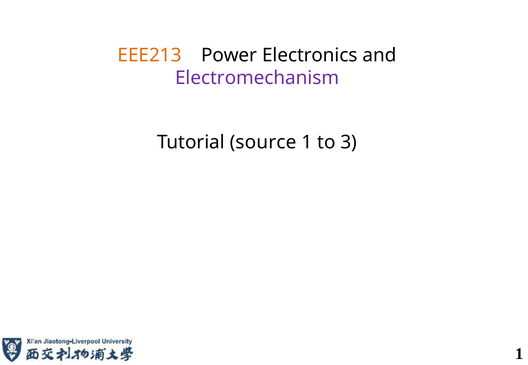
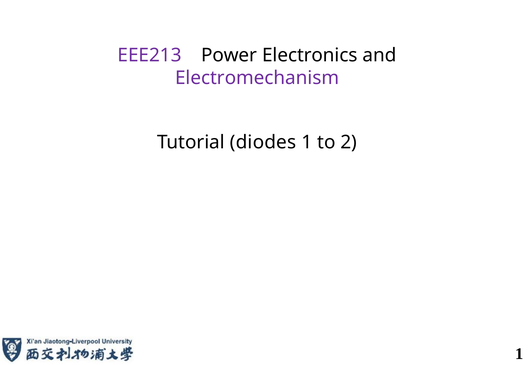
EEE213 colour: orange -> purple
source: source -> diodes
3: 3 -> 2
